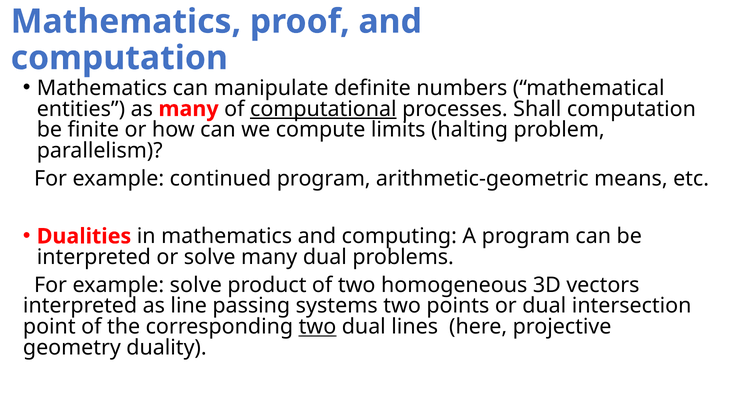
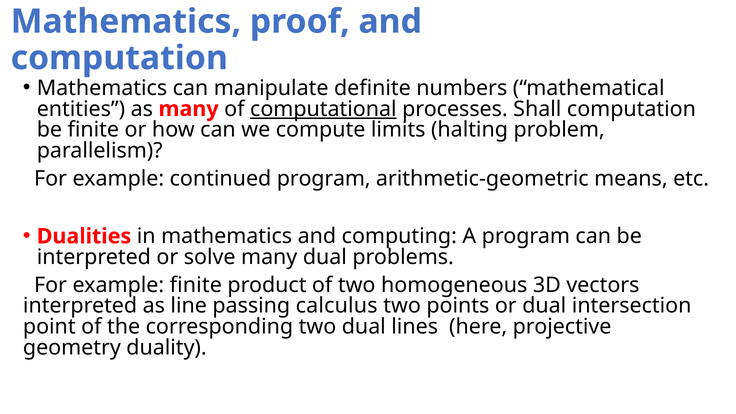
example solve: solve -> finite
systems: systems -> calculus
two at (318, 327) underline: present -> none
